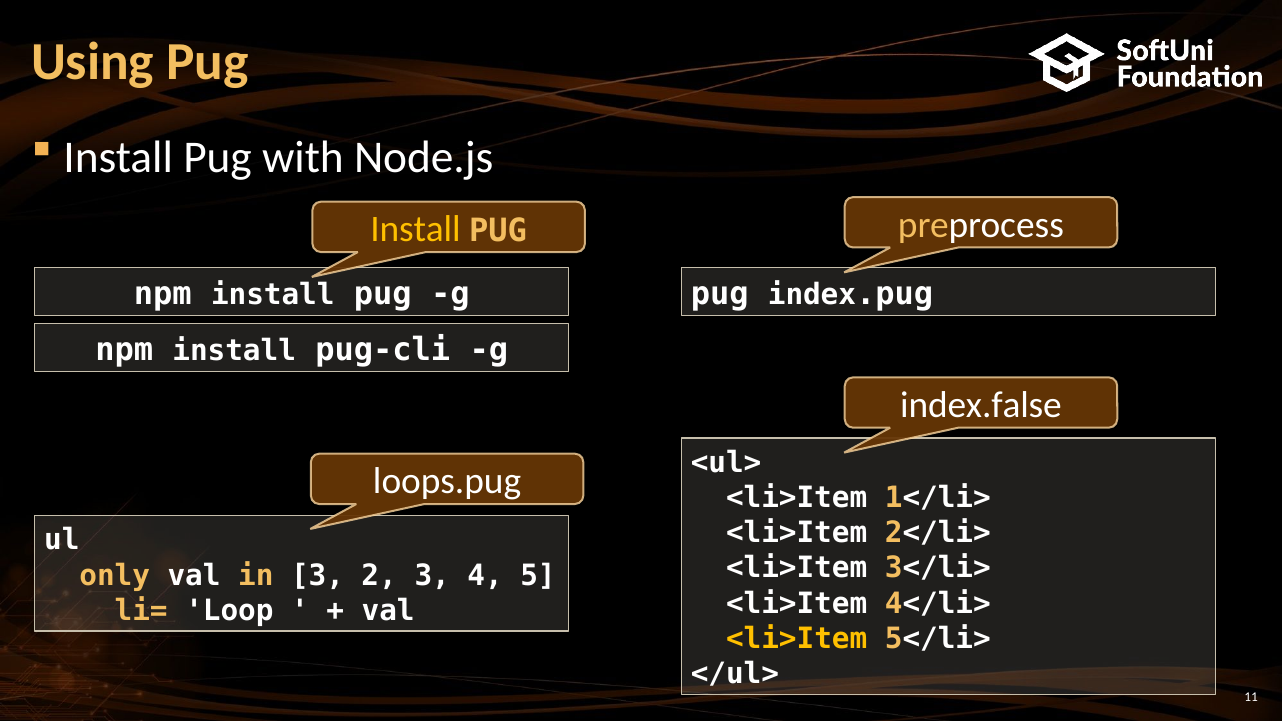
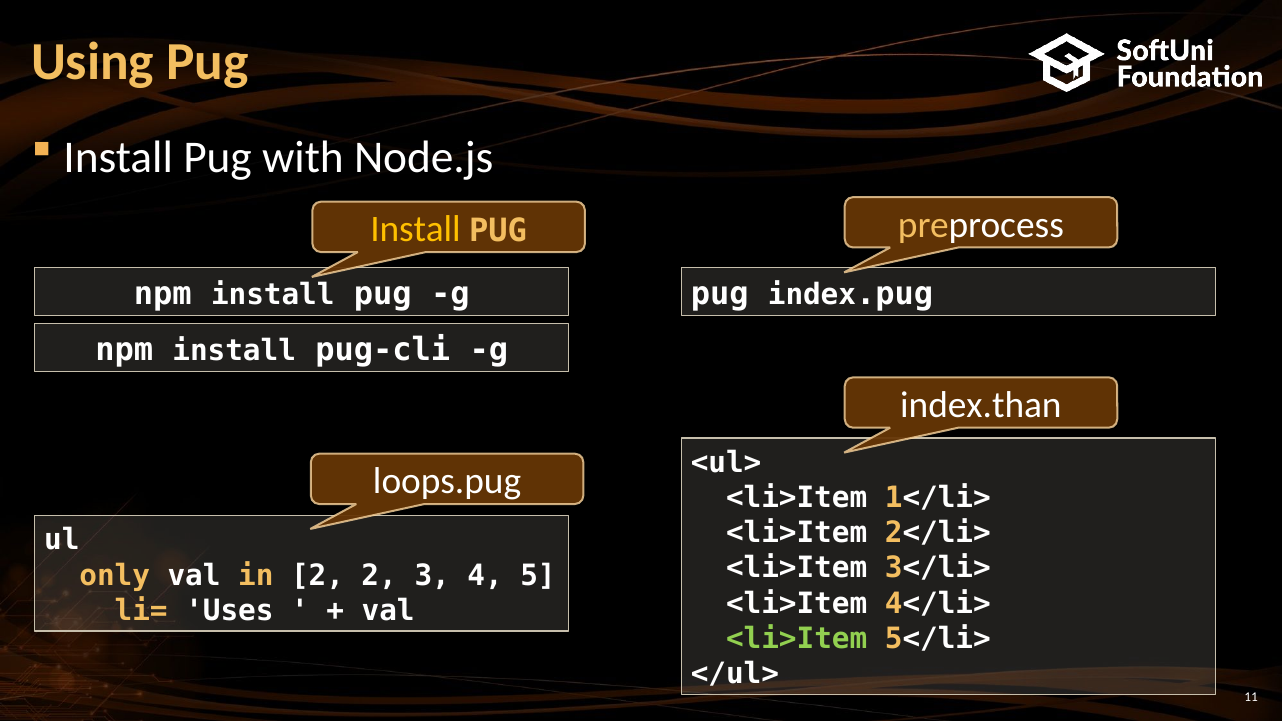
index.false: index.false -> index.than
in 3: 3 -> 2
Loop: Loop -> Uses
<li>Item at (797, 639) colour: yellow -> light green
